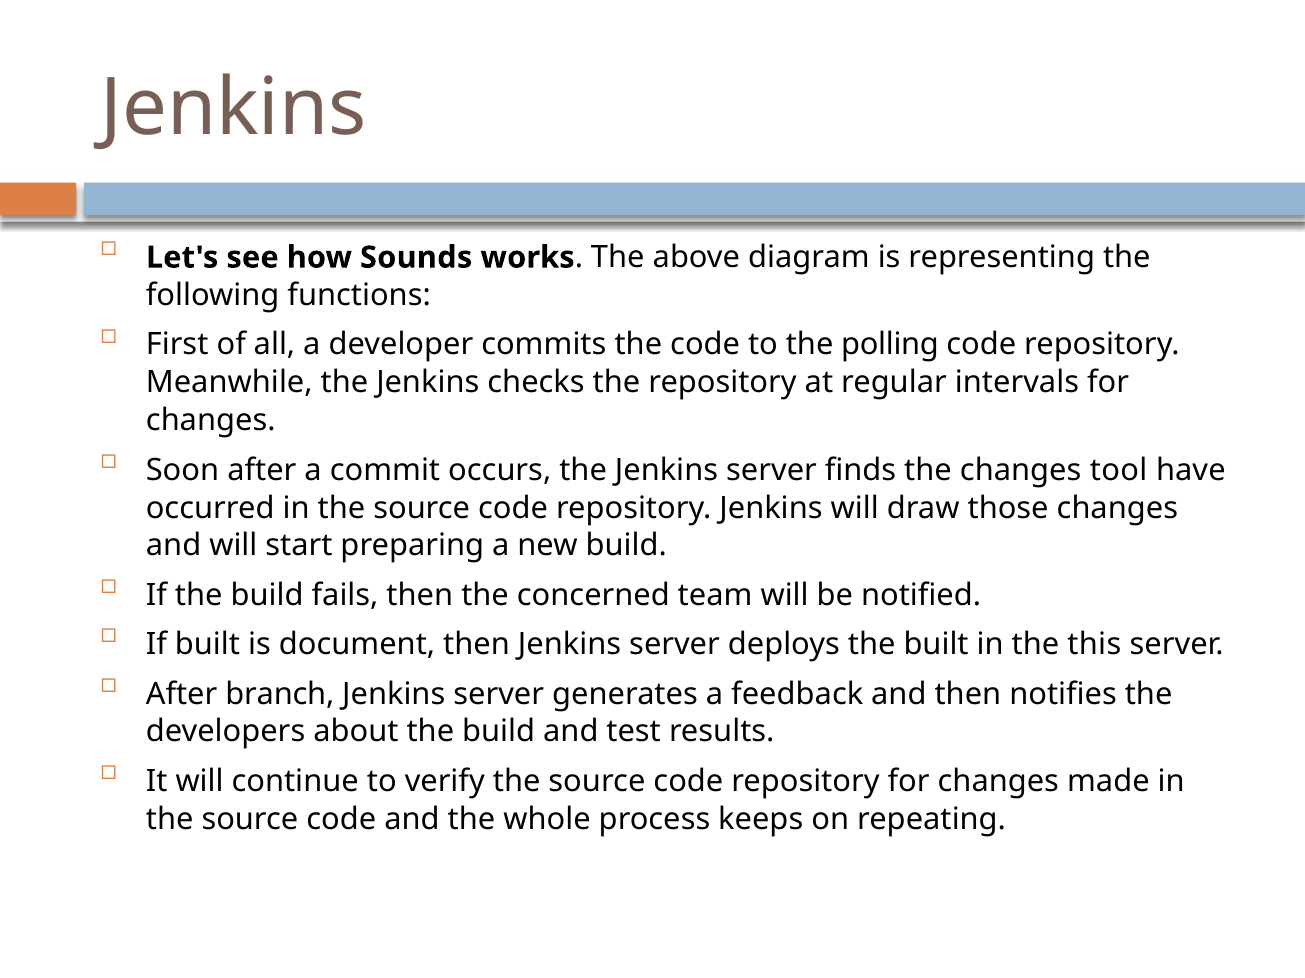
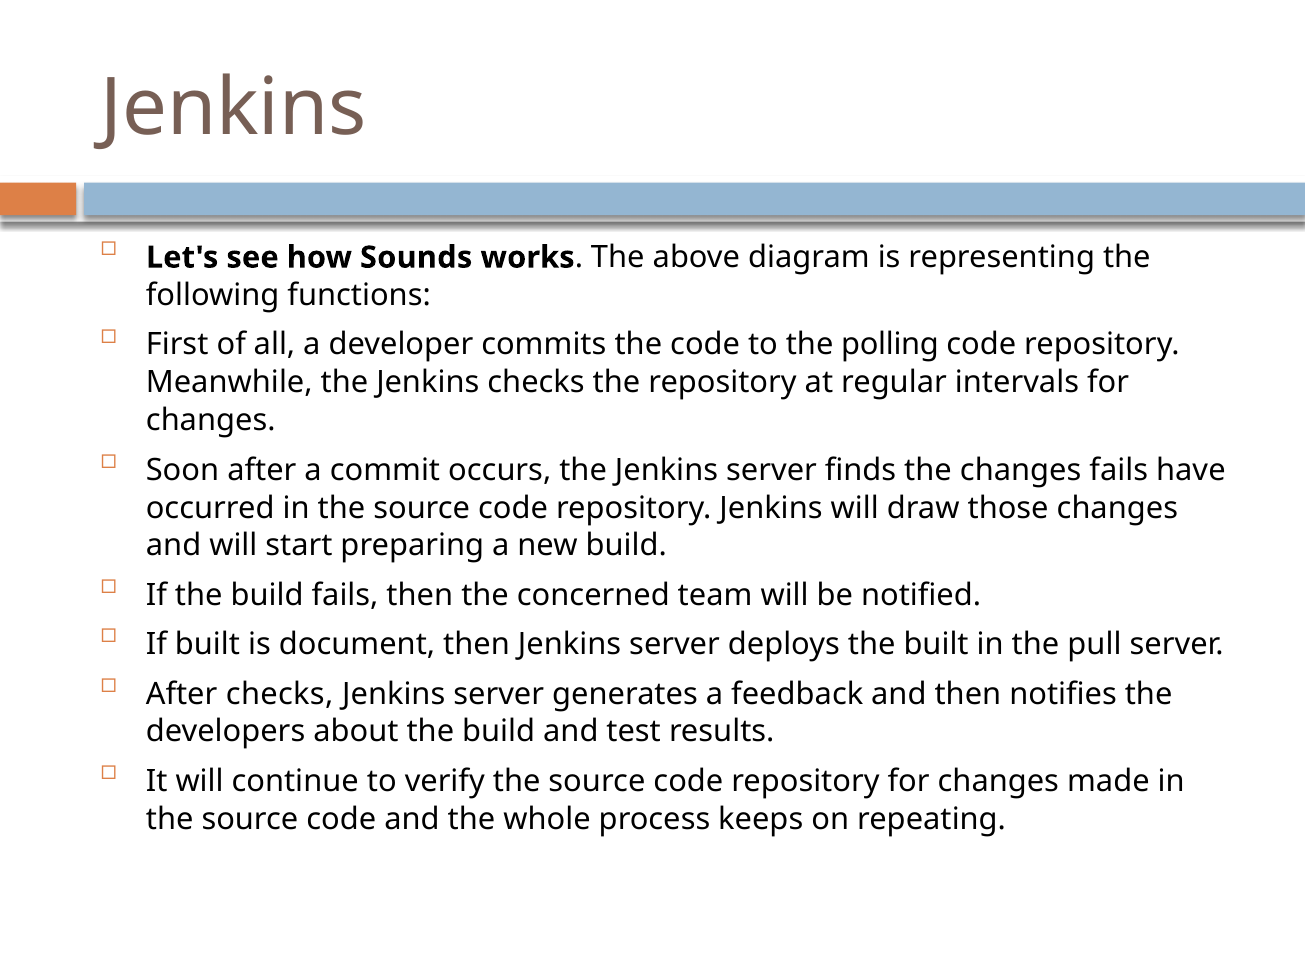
changes tool: tool -> fails
this: this -> pull
After branch: branch -> checks
